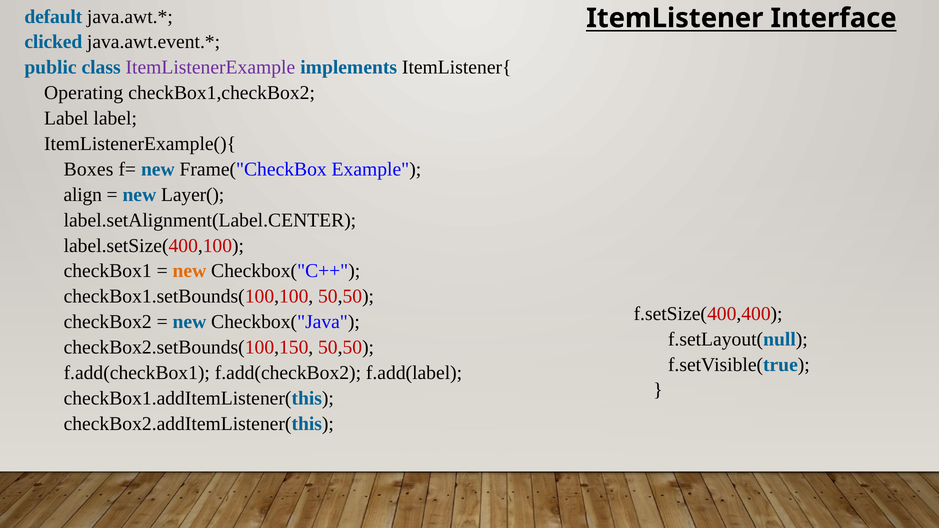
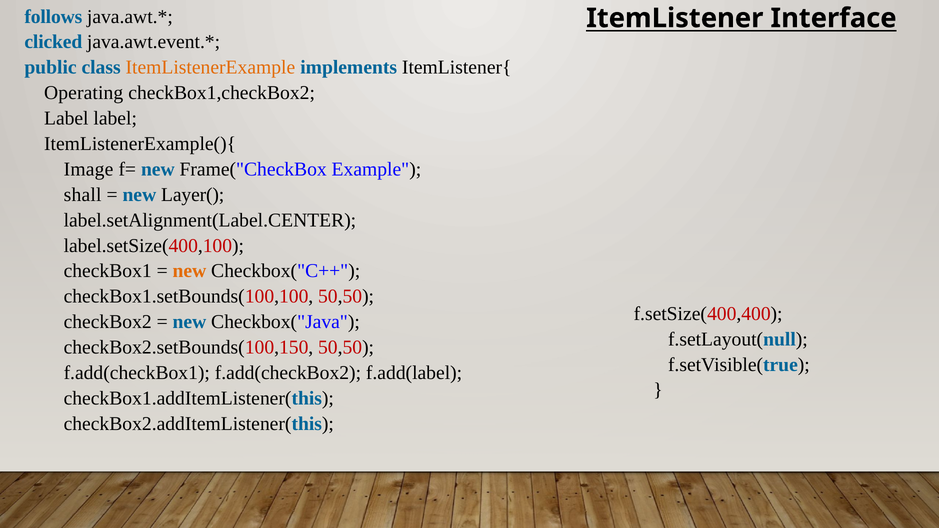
default: default -> follows
ItemListenerExample colour: purple -> orange
Boxes: Boxes -> Image
align: align -> shall
